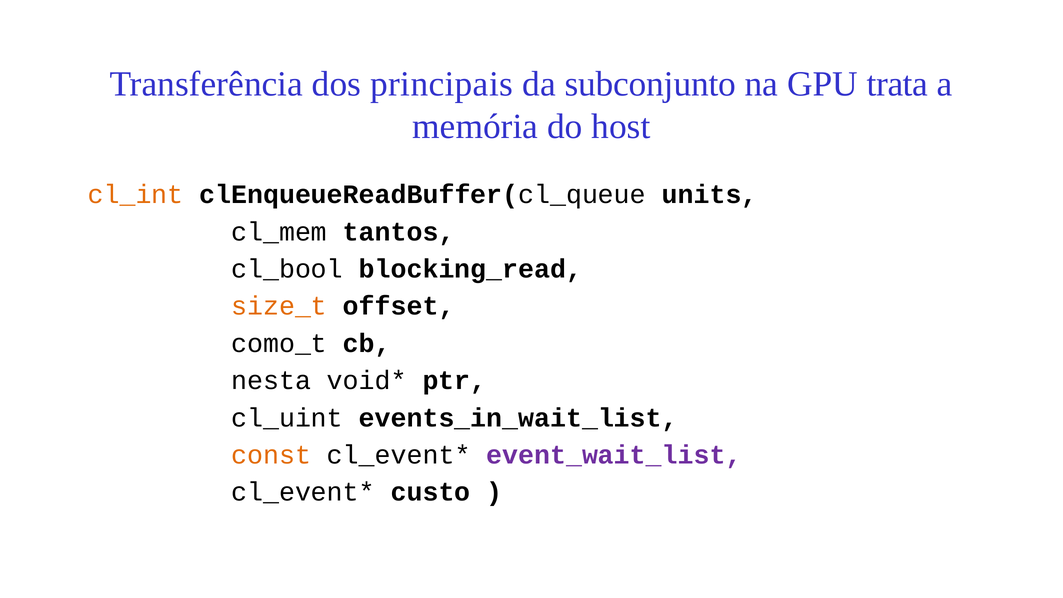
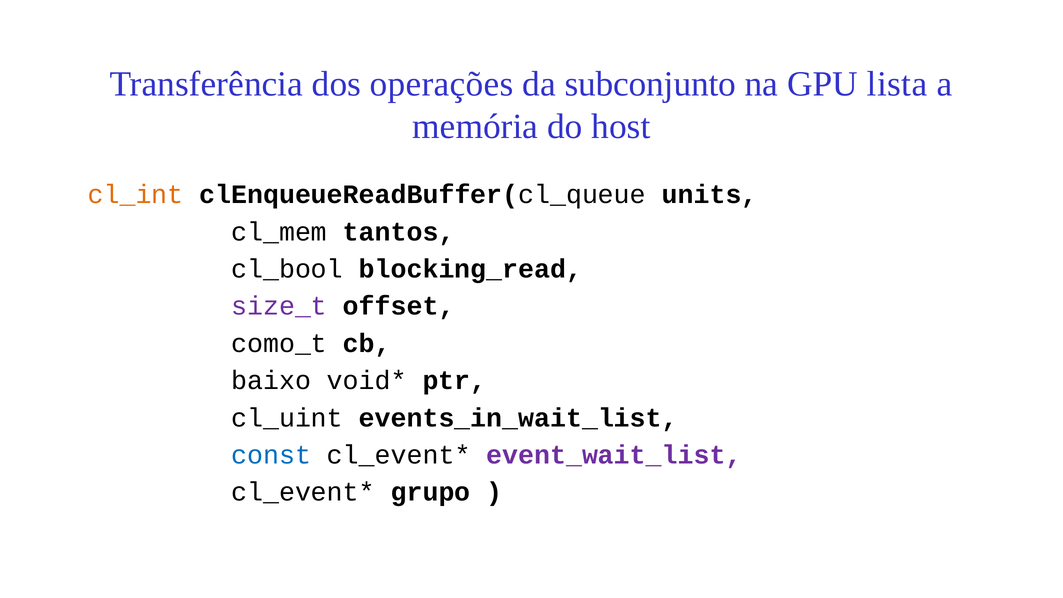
principais: principais -> operações
trata: trata -> lista
size_t colour: orange -> purple
nesta: nesta -> baixo
const colour: orange -> blue
custo: custo -> grupo
